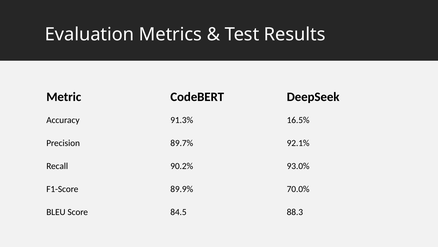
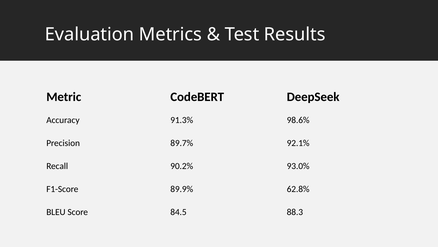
16.5%: 16.5% -> 98.6%
70.0%: 70.0% -> 62.8%
